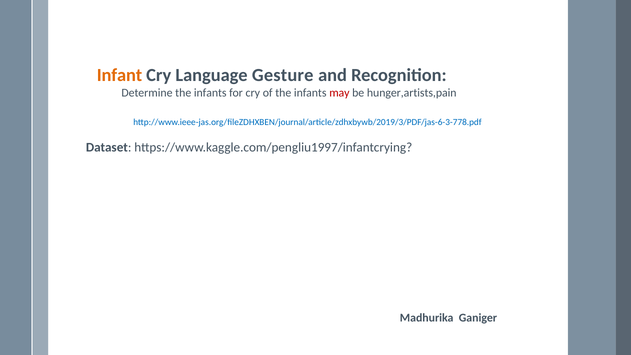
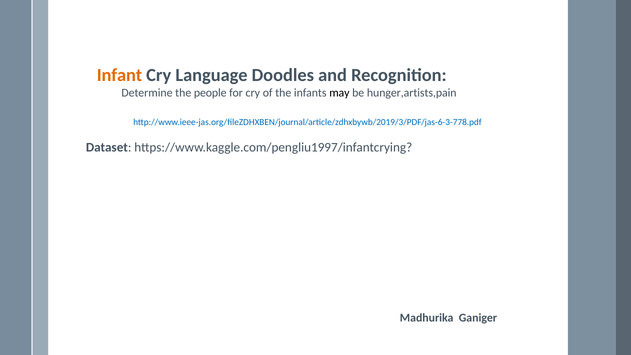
Gesture: Gesture -> Doodles
Determine the infants: infants -> people
may colour: red -> black
